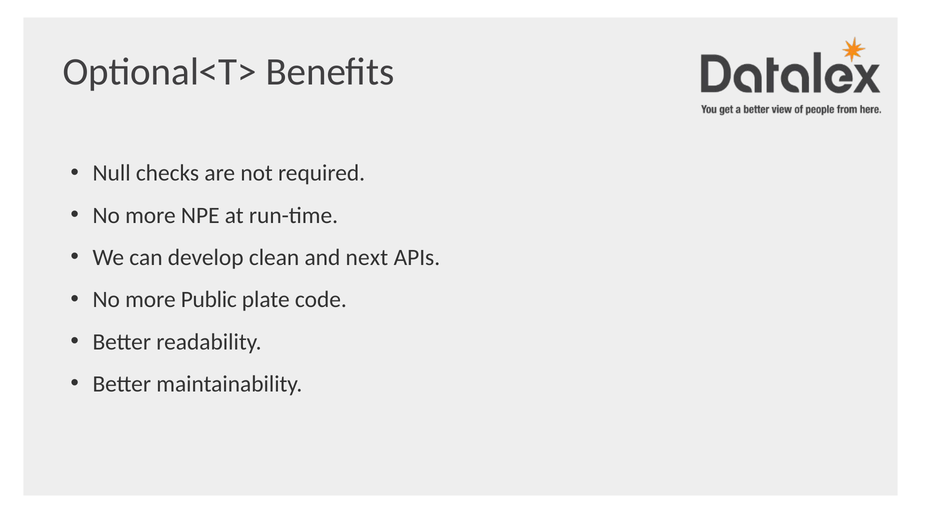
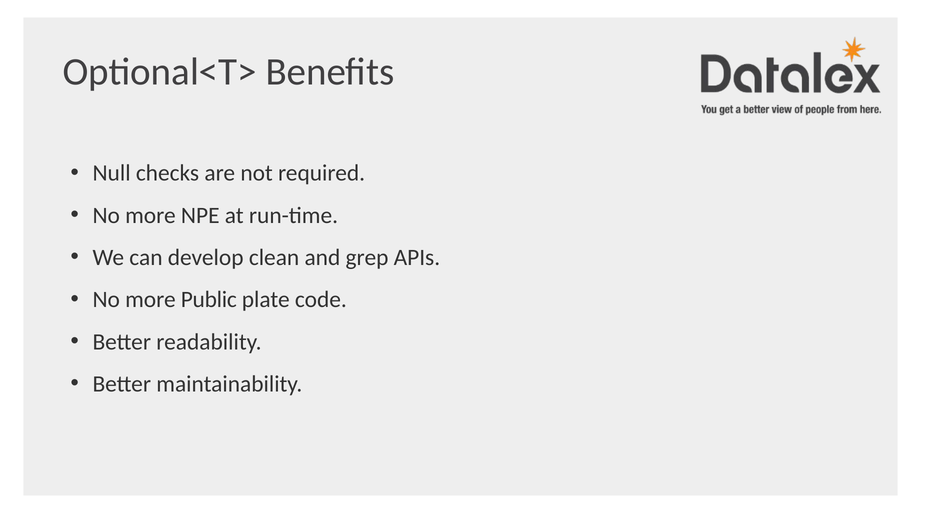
next: next -> grep
